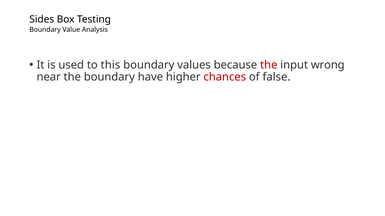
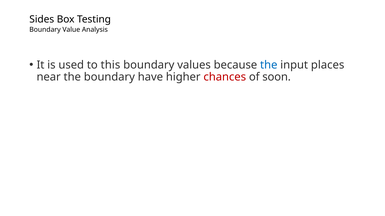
the at (269, 65) colour: red -> blue
wrong: wrong -> places
false: false -> soon
